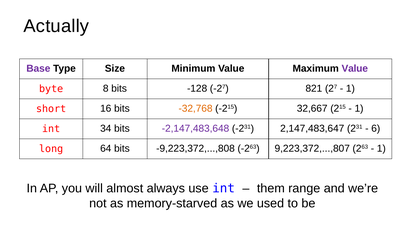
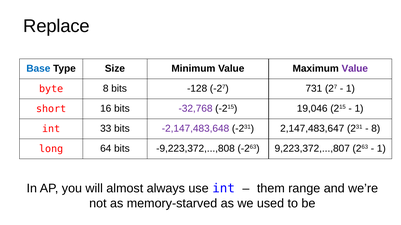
Actually: Actually -> Replace
Base colour: purple -> blue
821: 821 -> 731
-32,768 colour: orange -> purple
32,667: 32,667 -> 19,046
34: 34 -> 33
6 at (376, 129): 6 -> 8
